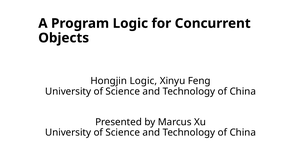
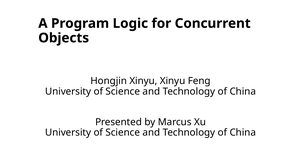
Hongjin Logic: Logic -> Xinyu
